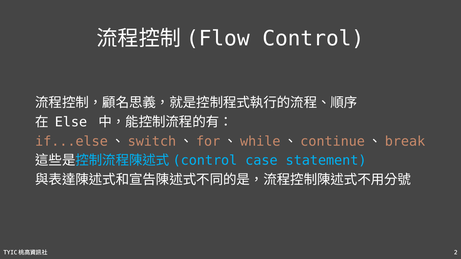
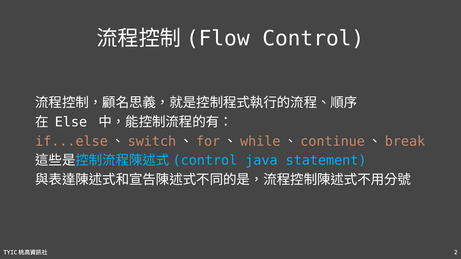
case: case -> java
